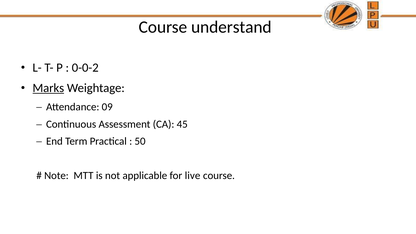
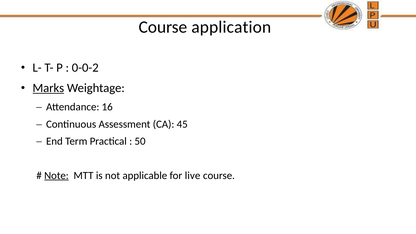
understand: understand -> application
09: 09 -> 16
Note underline: none -> present
